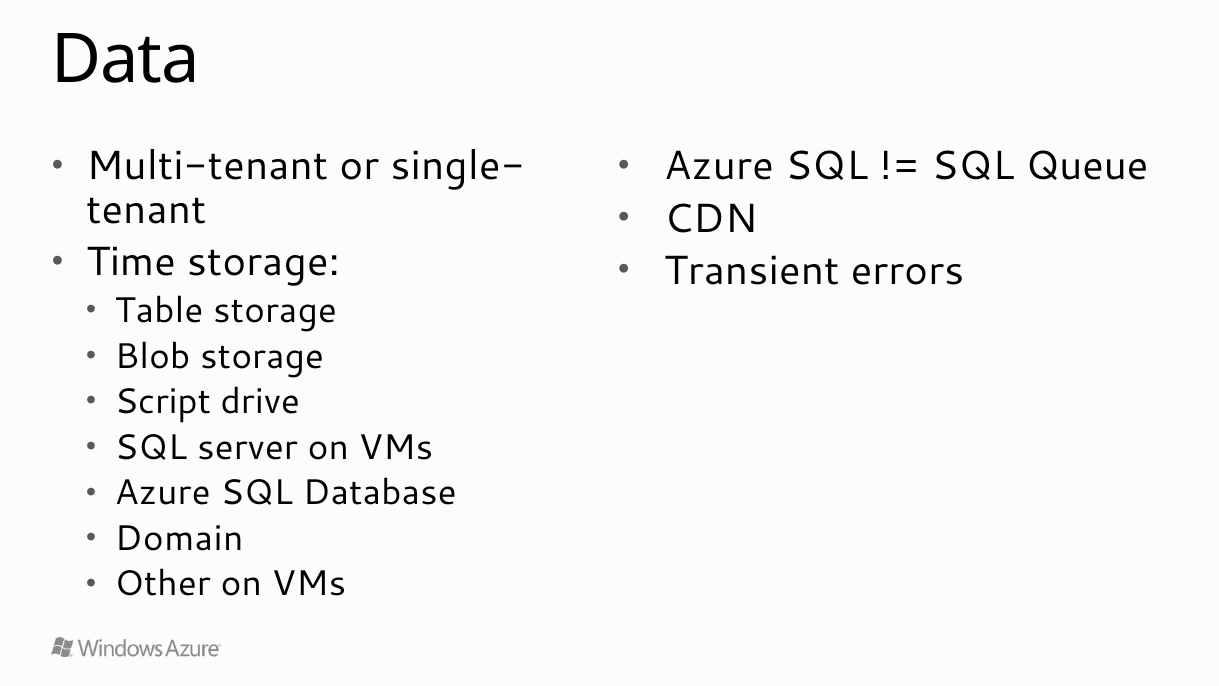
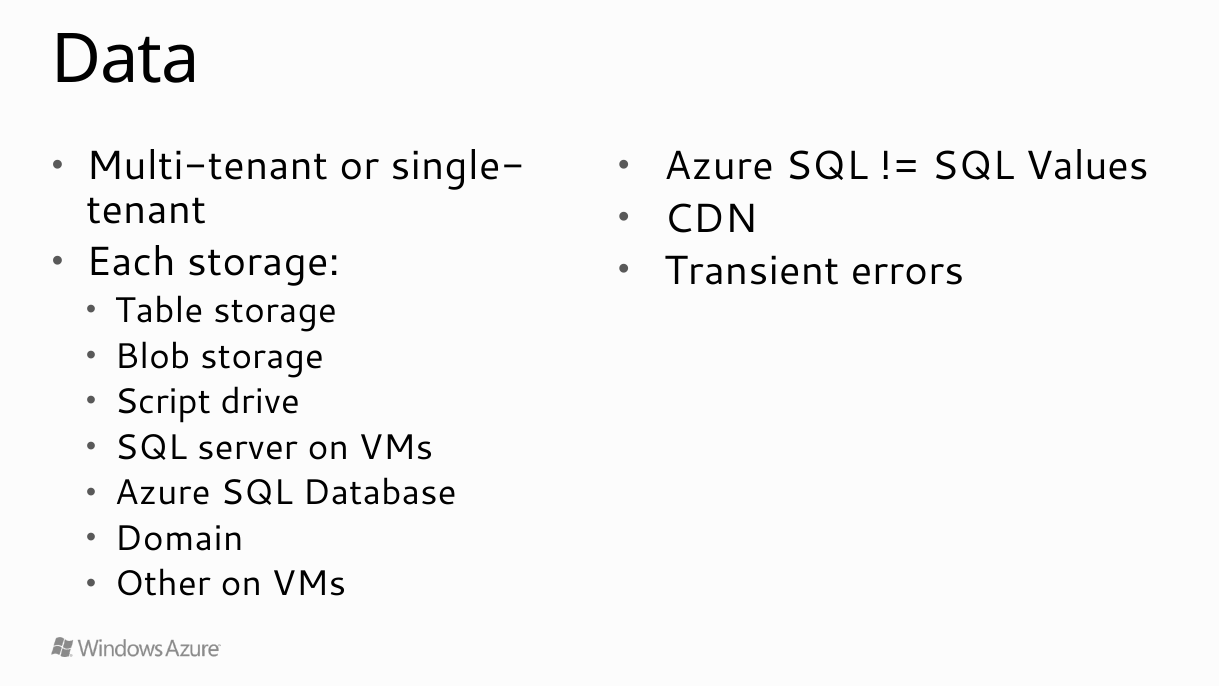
Queue: Queue -> Values
Time: Time -> Each
